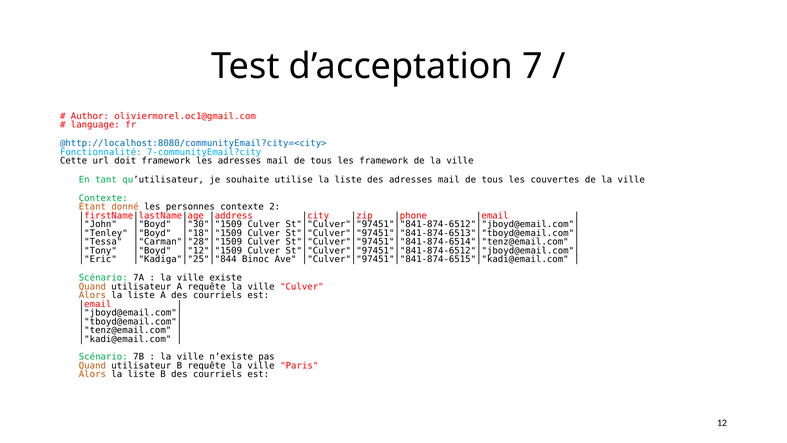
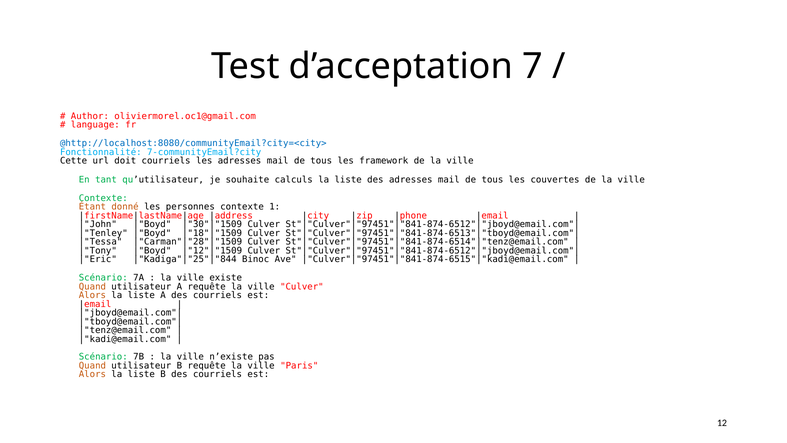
doit framework: framework -> courriels
utilise: utilise -> calculs
2: 2 -> 1
